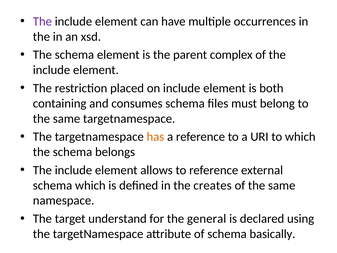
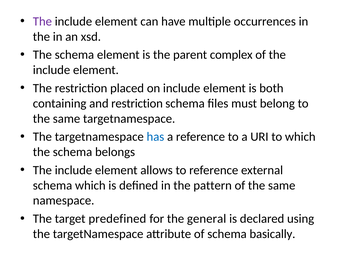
and consumes: consumes -> restriction
has colour: orange -> blue
creates: creates -> pattern
understand: understand -> predefined
